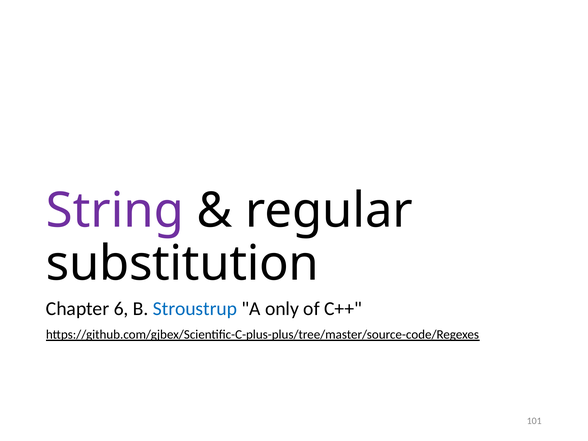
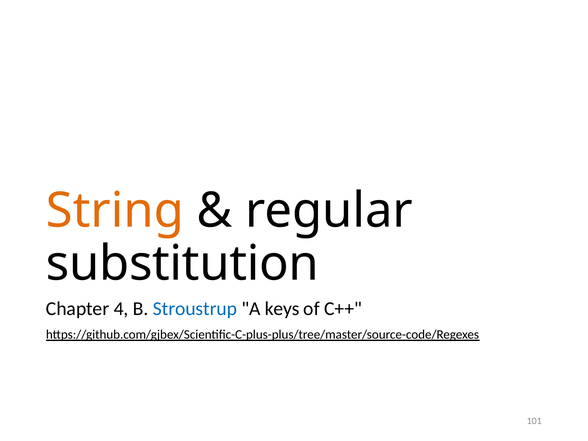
String colour: purple -> orange
6: 6 -> 4
only: only -> keys
